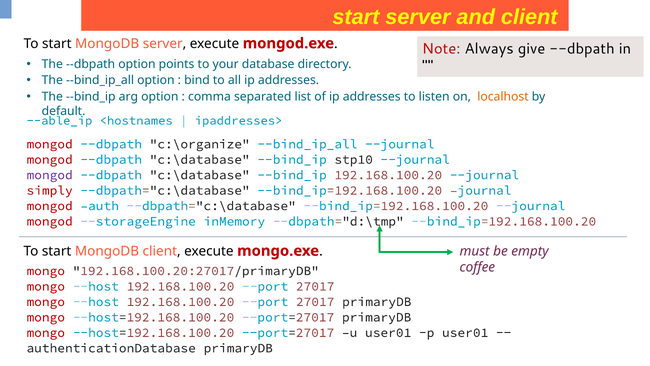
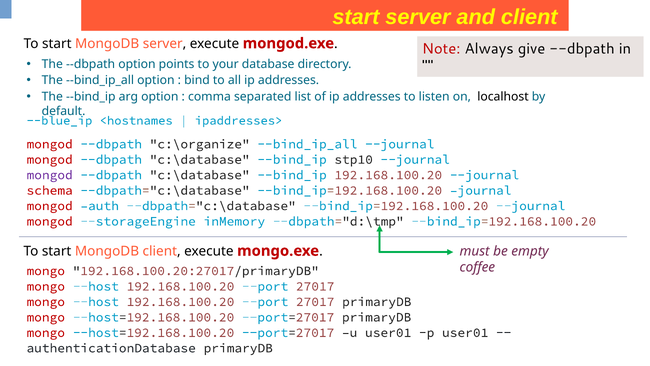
localhost colour: orange -> black
--able_ip: --able_ip -> --blue_ip
simply: simply -> schema
